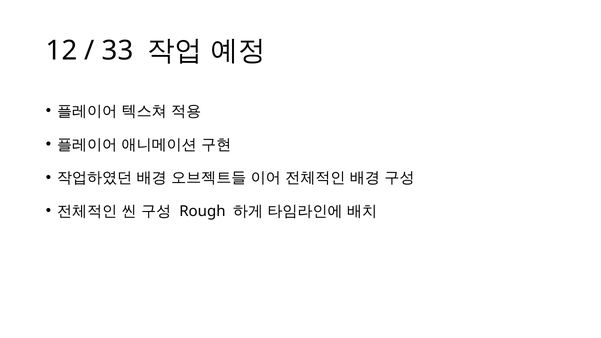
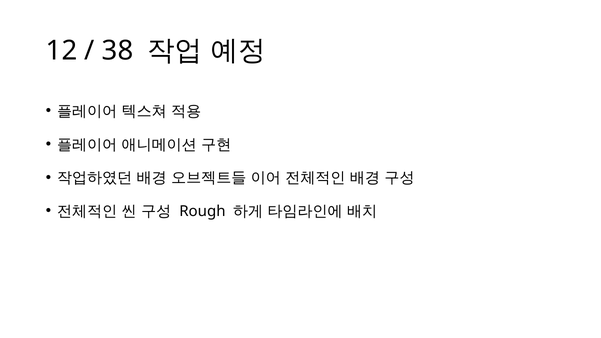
33: 33 -> 38
